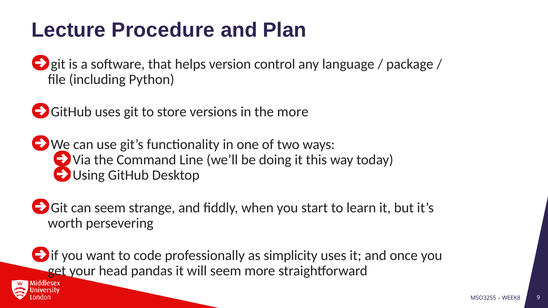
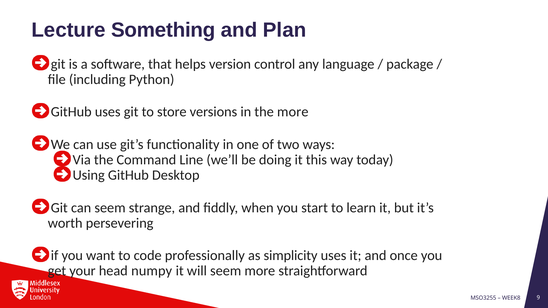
Procedure: Procedure -> Something
pandas: pandas -> numpy
